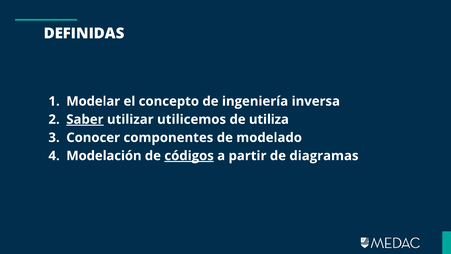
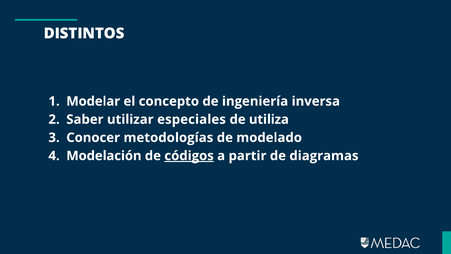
DEFINIDAS: DEFINIDAS -> DISTINTOS
Saber underline: present -> none
utilicemos: utilicemos -> especiales
componentes: componentes -> metodologías
